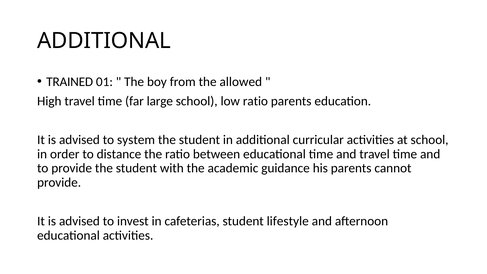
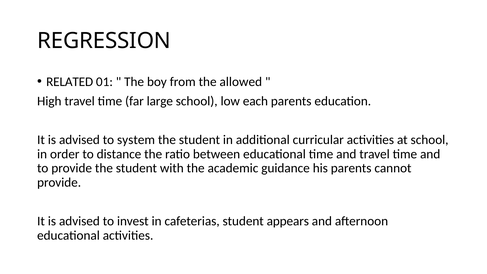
ADDITIONAL at (104, 41): ADDITIONAL -> REGRESSION
TRAINED: TRAINED -> RELATED
low ratio: ratio -> each
lifestyle: lifestyle -> appears
